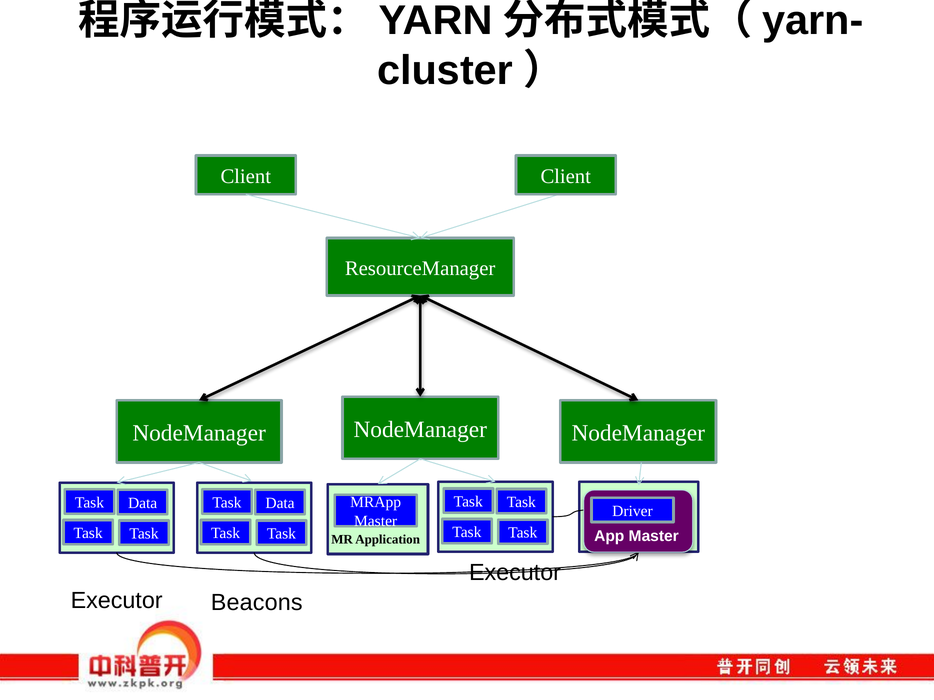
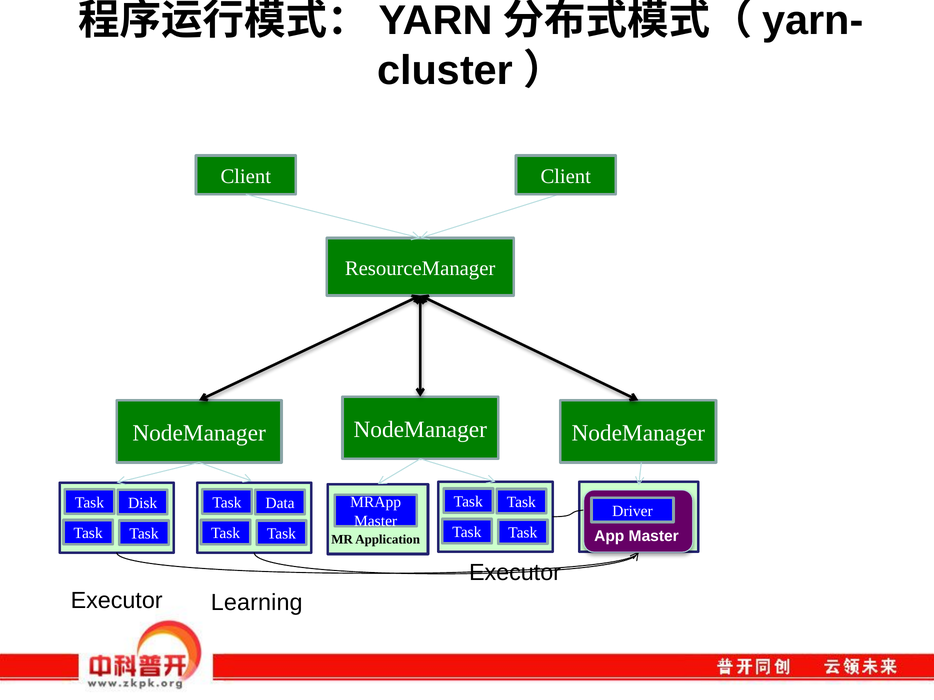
Data at (143, 503): Data -> Disk
Beacons: Beacons -> Learning
